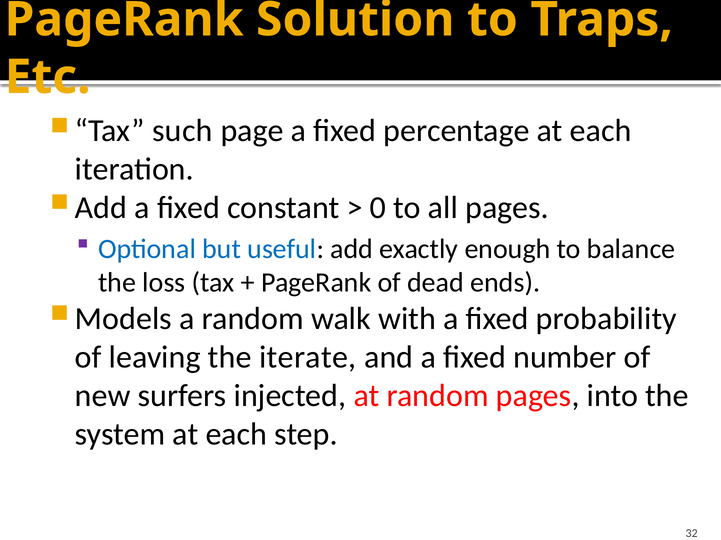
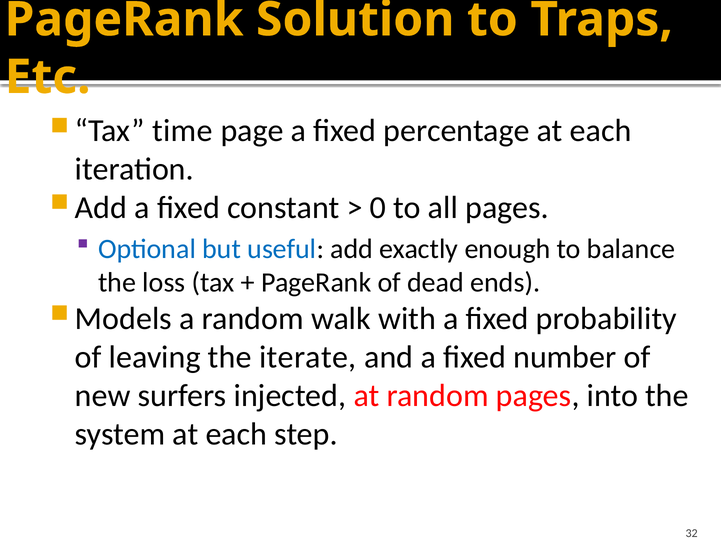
such: such -> time
